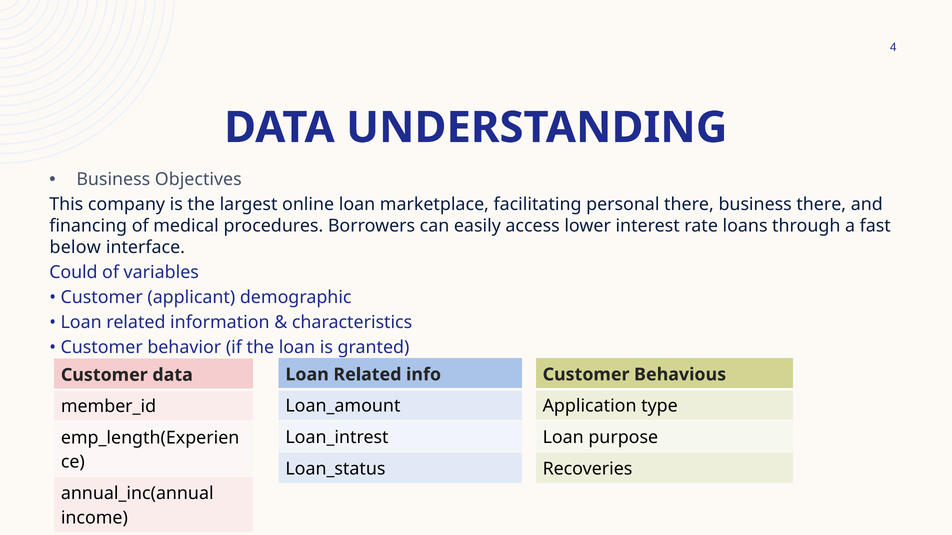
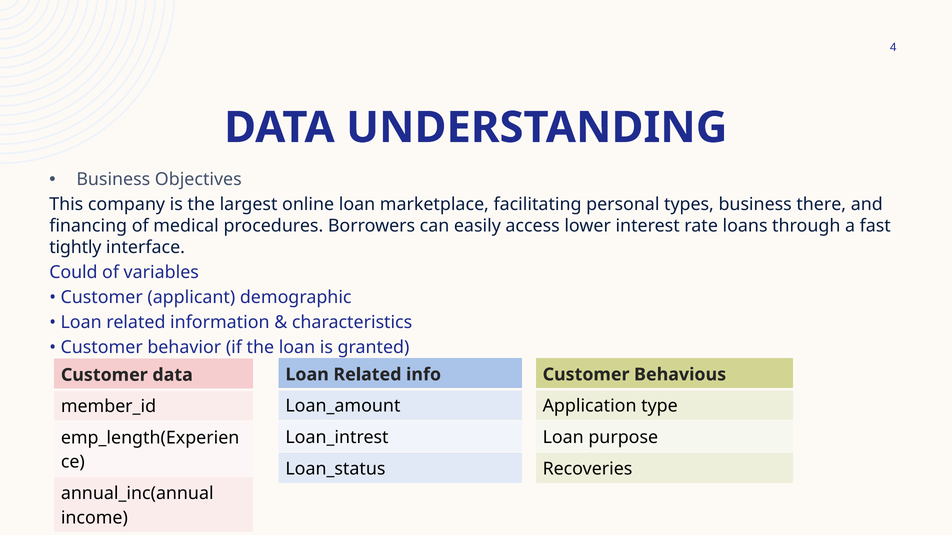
personal there: there -> types
below: below -> tightly
